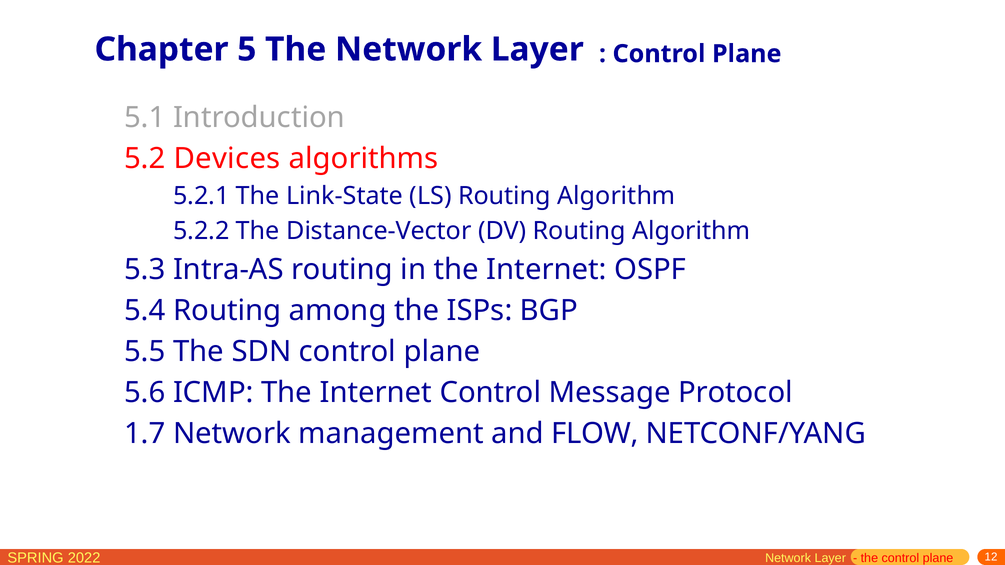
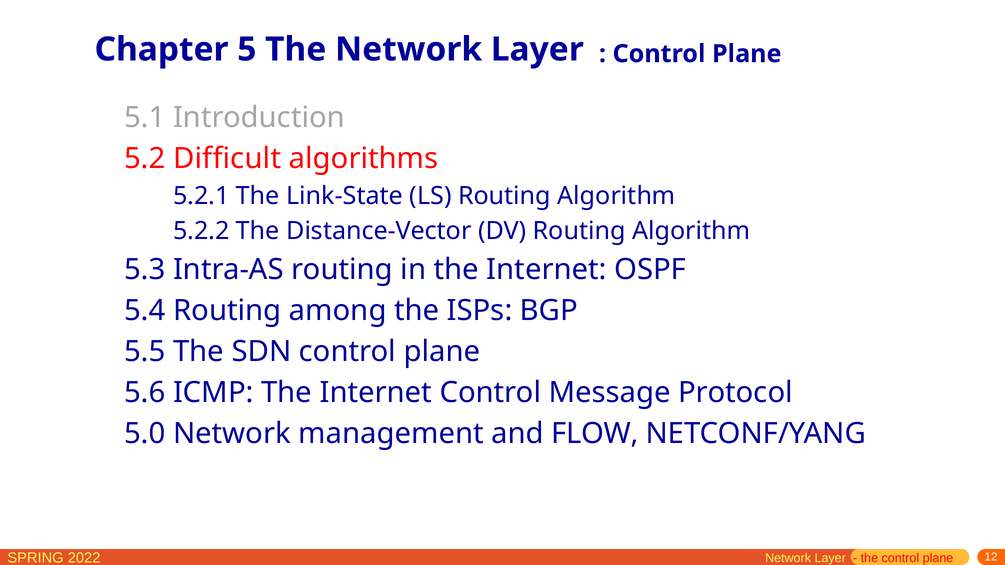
Devices: Devices -> Difficult
1.7: 1.7 -> 5.0
